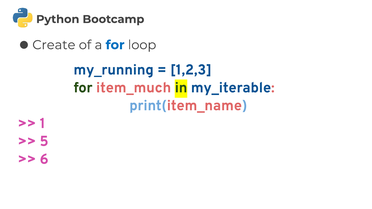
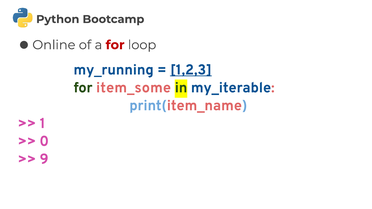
Create: Create -> Online
for at (115, 45) colour: blue -> red
1,2,3 underline: none -> present
item_much: item_much -> item_some
5: 5 -> 0
6: 6 -> 9
